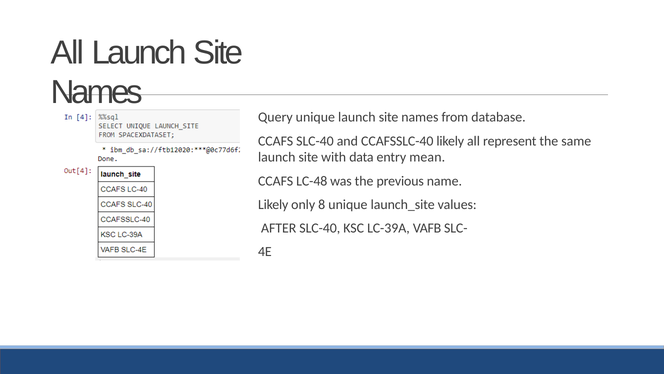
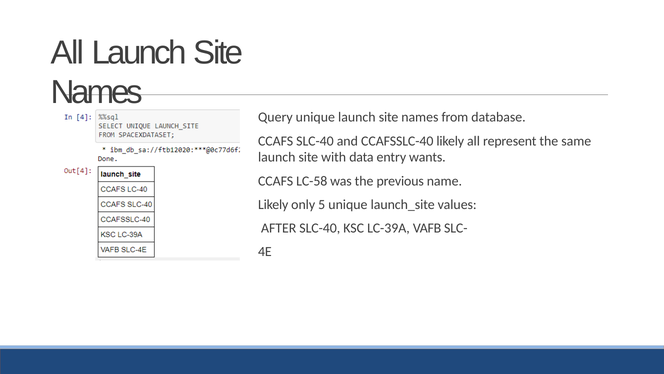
mean: mean -> wants
LC-48: LC-48 -> LC-58
8: 8 -> 5
